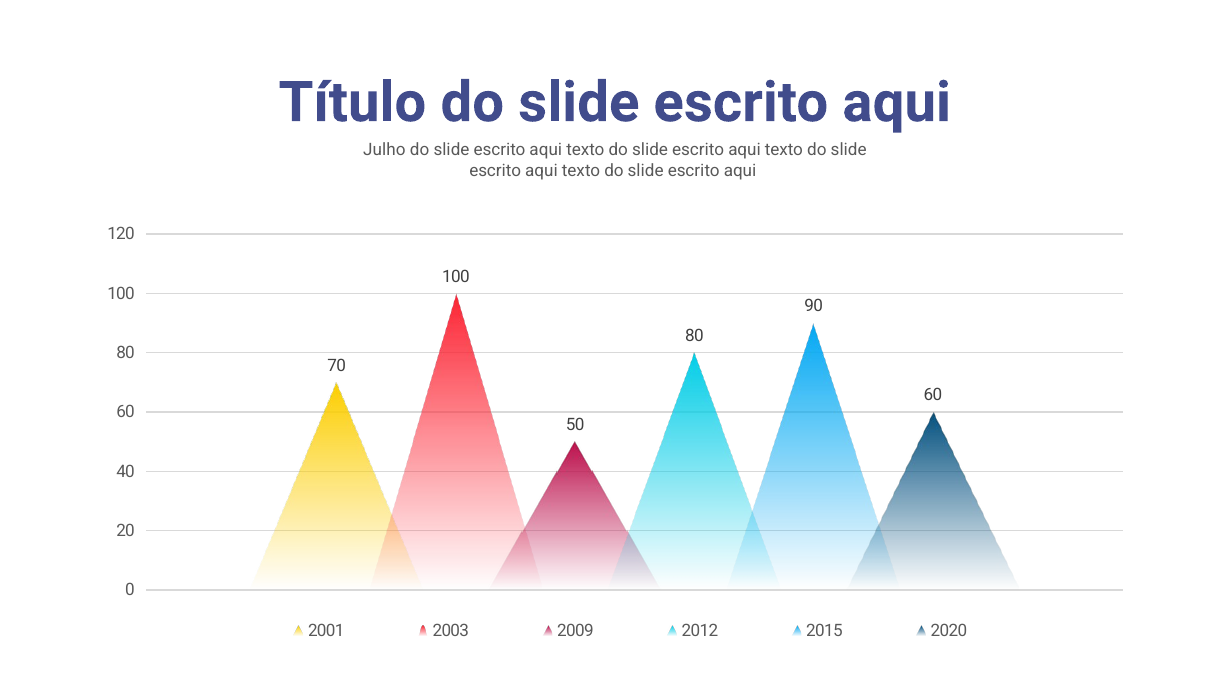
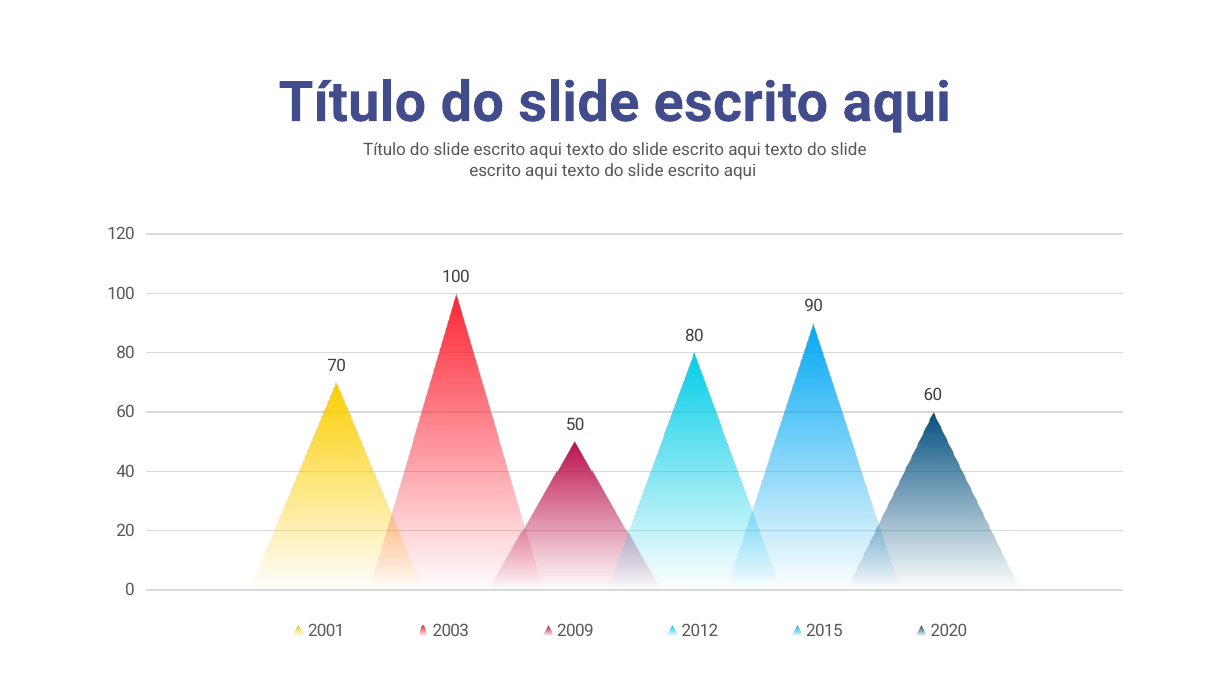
Julho at (384, 150): Julho -> Título
